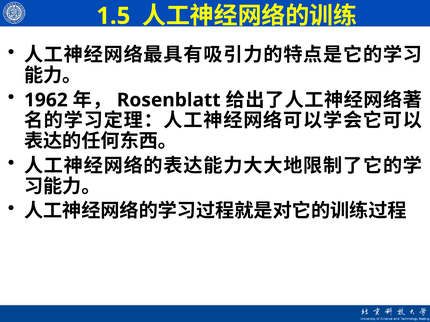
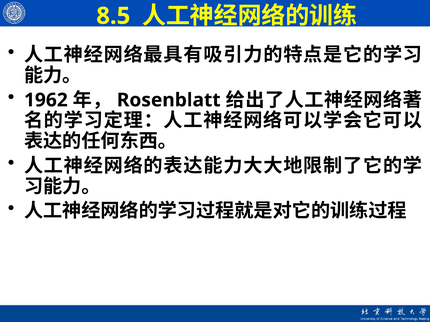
1.5: 1.5 -> 8.5
